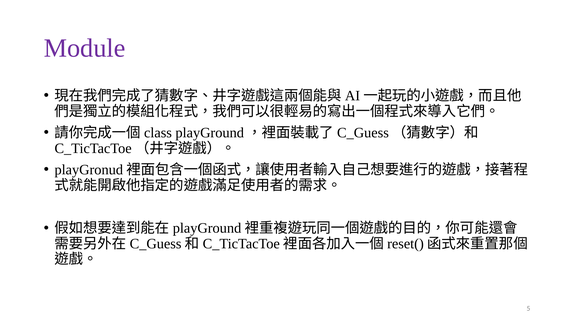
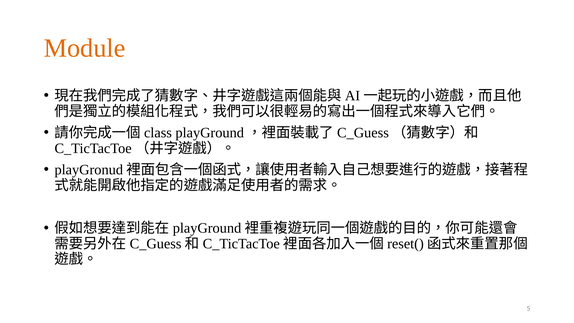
Module colour: purple -> orange
